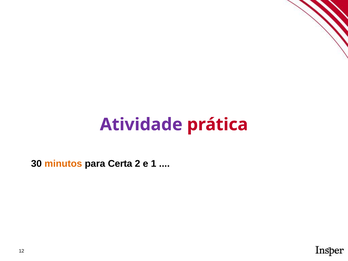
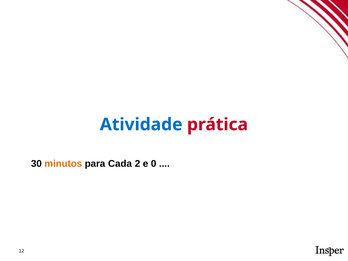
Atividade colour: purple -> blue
Certa: Certa -> Cada
1: 1 -> 0
